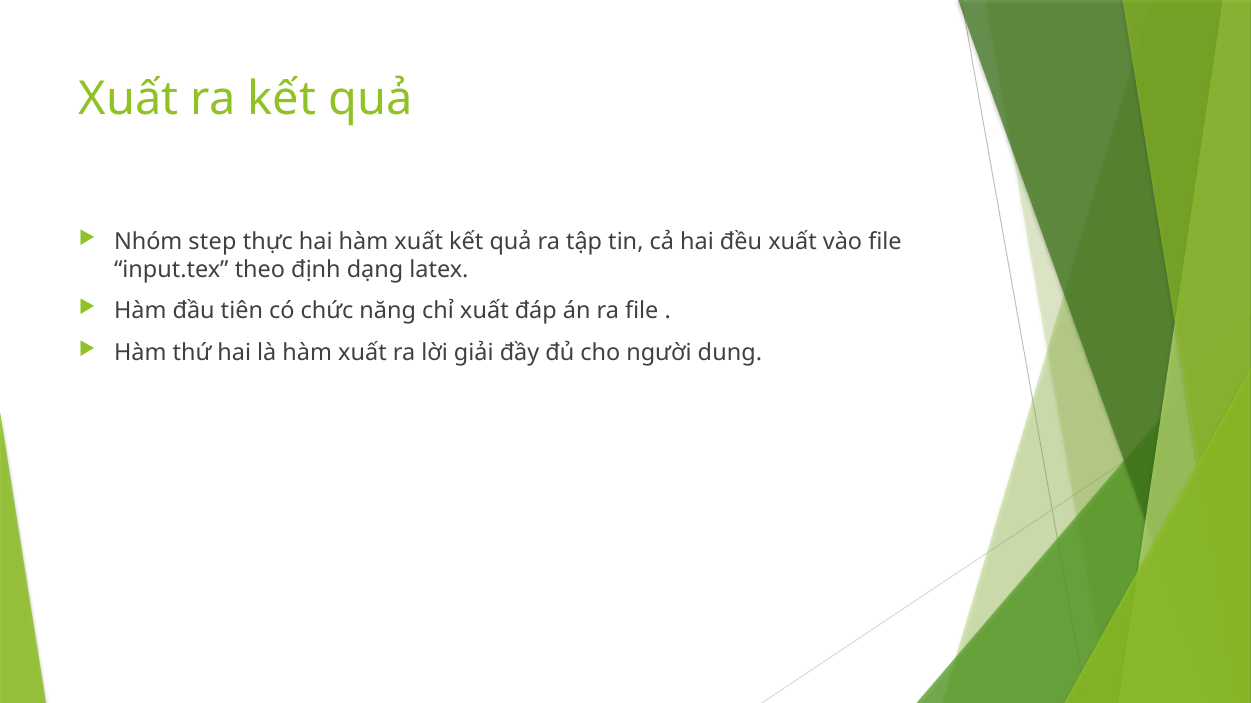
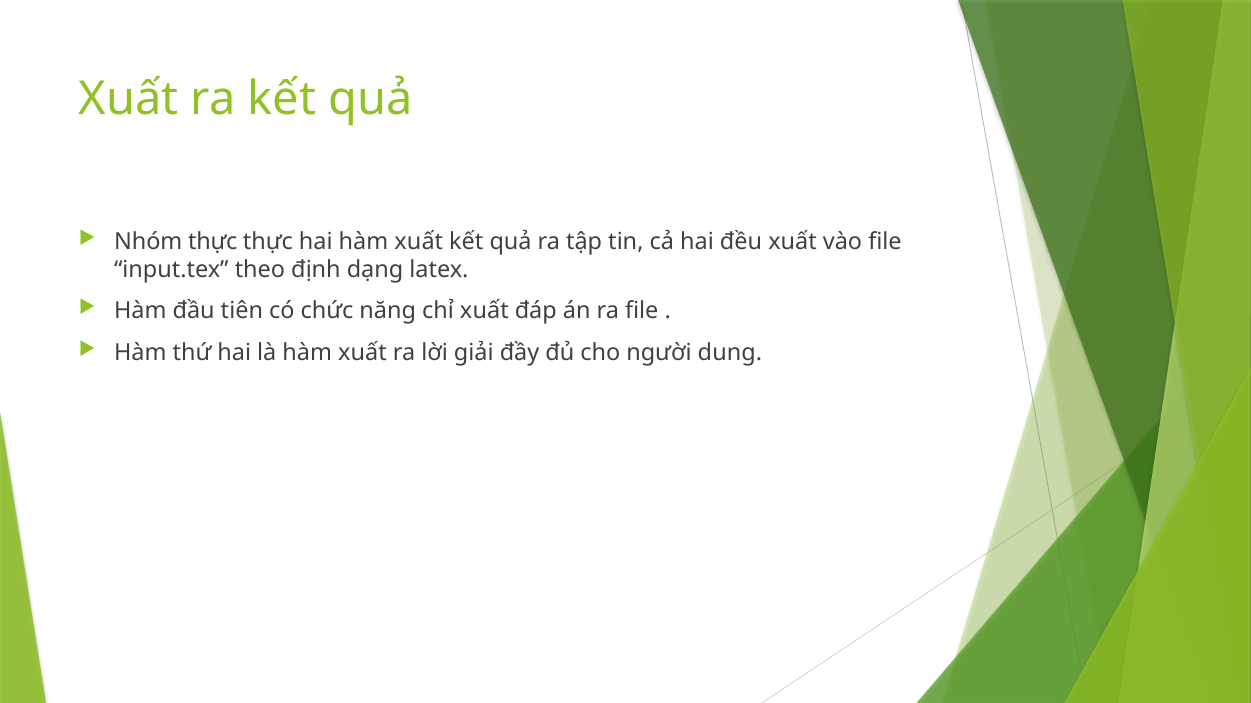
Nhóm step: step -> thực
